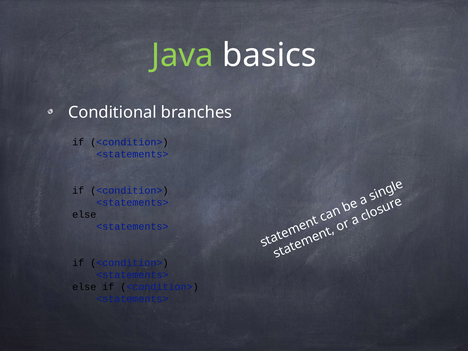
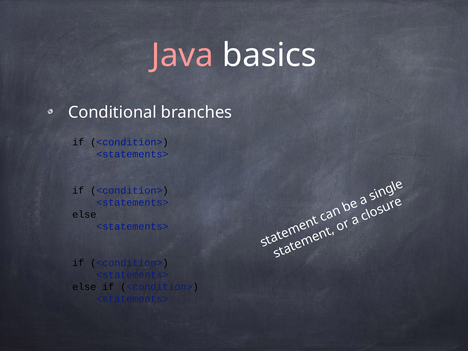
Java colour: light green -> pink
